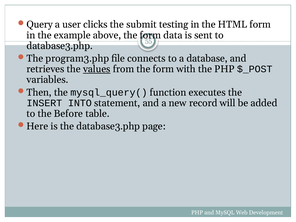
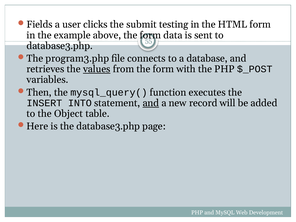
Query: Query -> Fields
and at (151, 103) underline: none -> present
Before: Before -> Object
